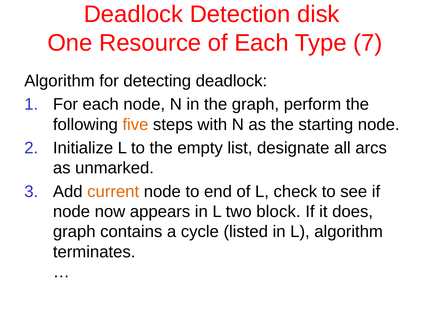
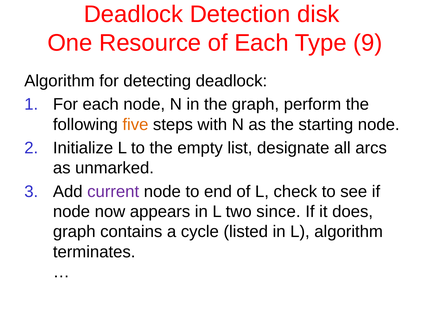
7: 7 -> 9
current colour: orange -> purple
block: block -> since
